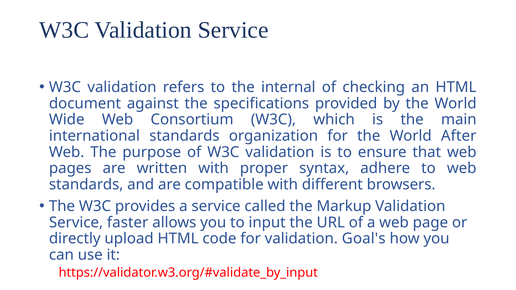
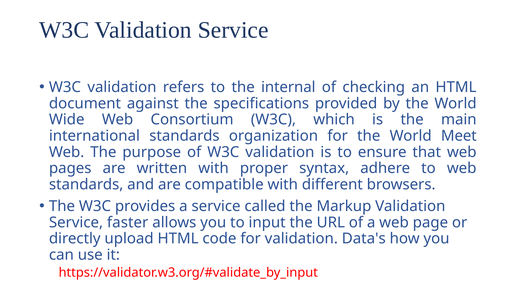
After: After -> Meet
Goal's: Goal's -> Data's
